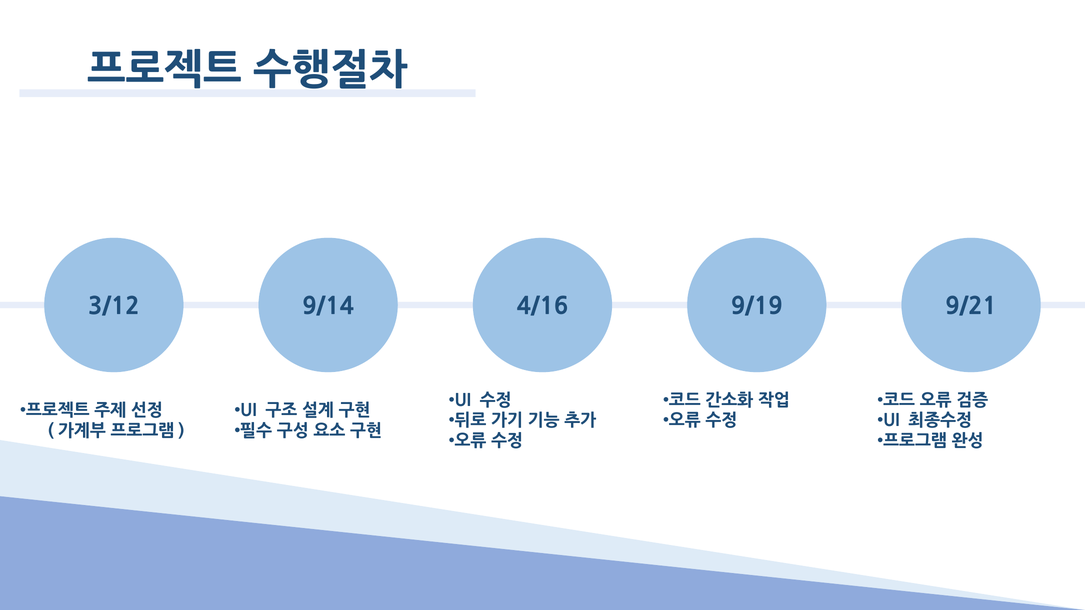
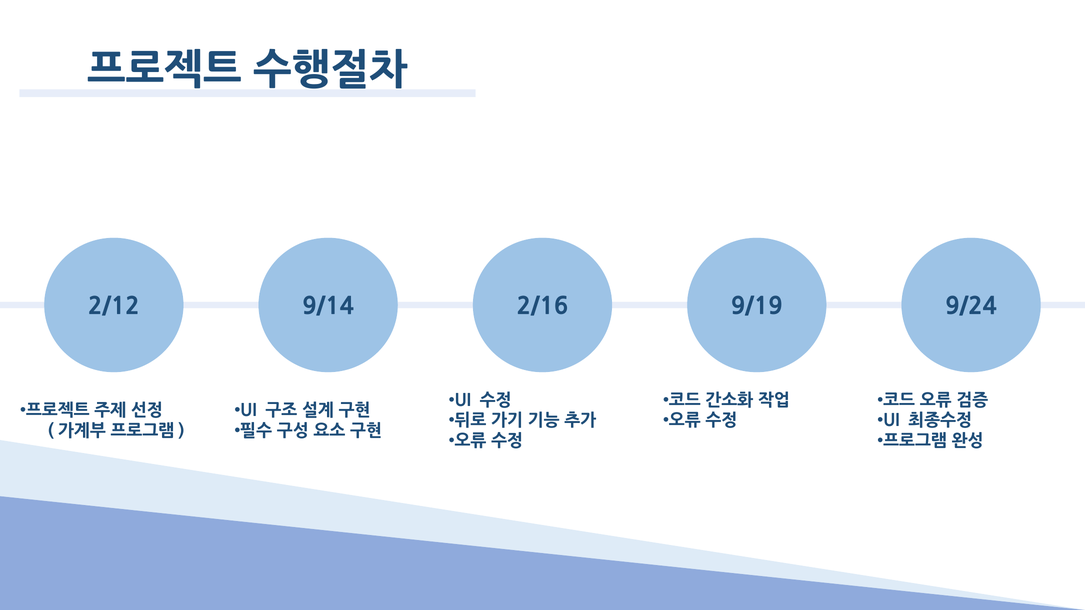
3/12: 3/12 -> 2/12
4/16: 4/16 -> 2/16
9/21: 9/21 -> 9/24
